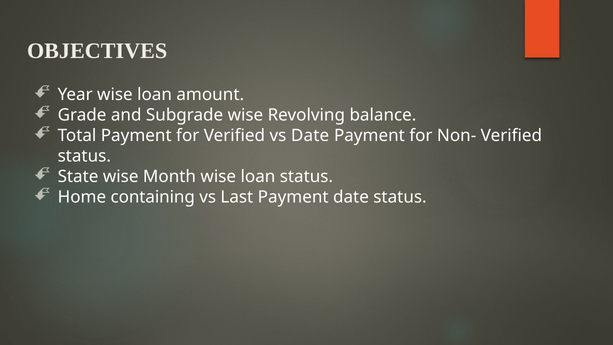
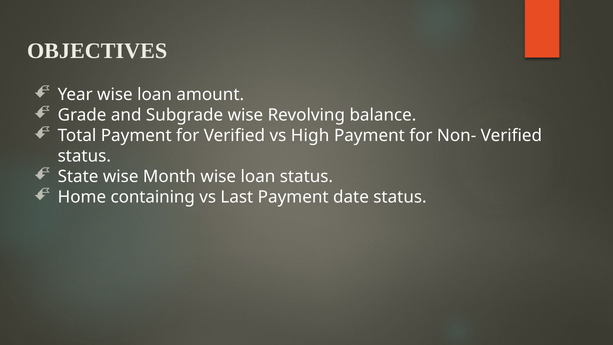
vs Date: Date -> High
